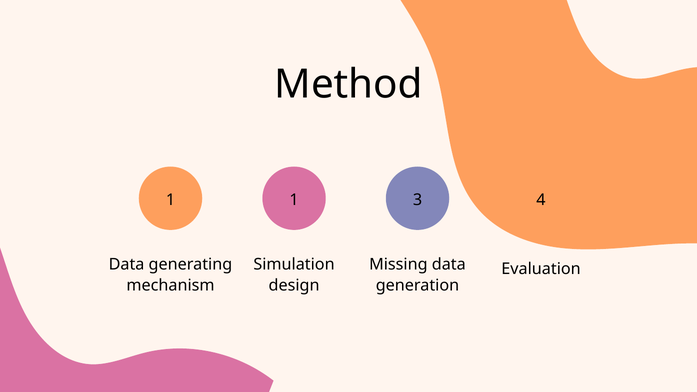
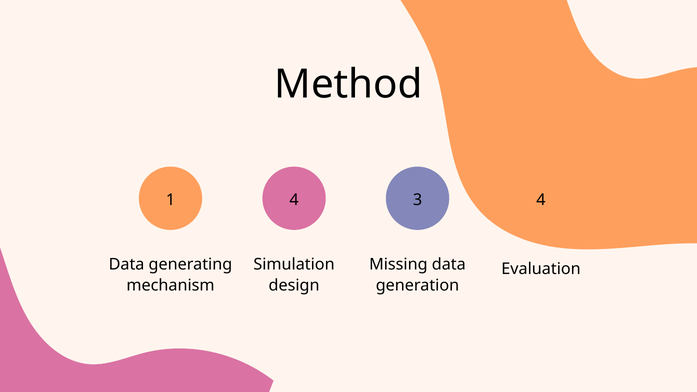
1 1: 1 -> 4
